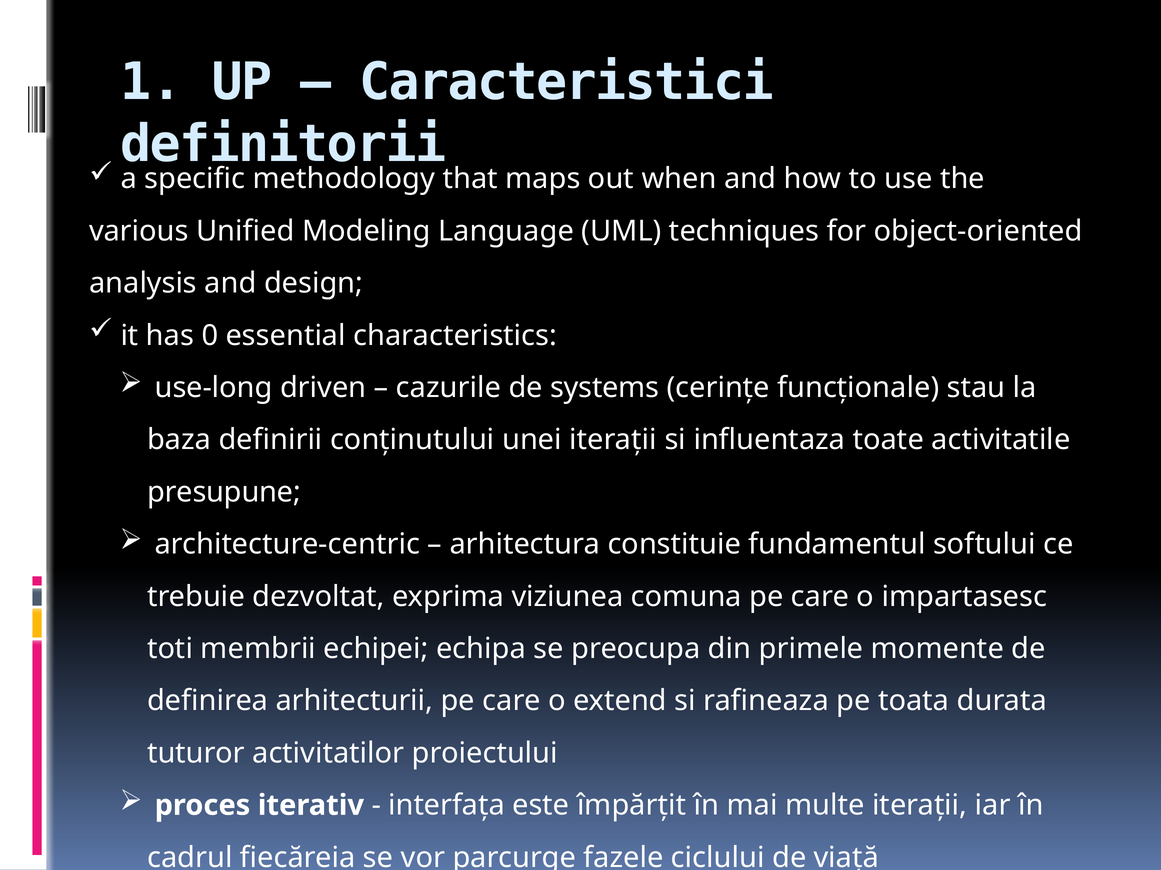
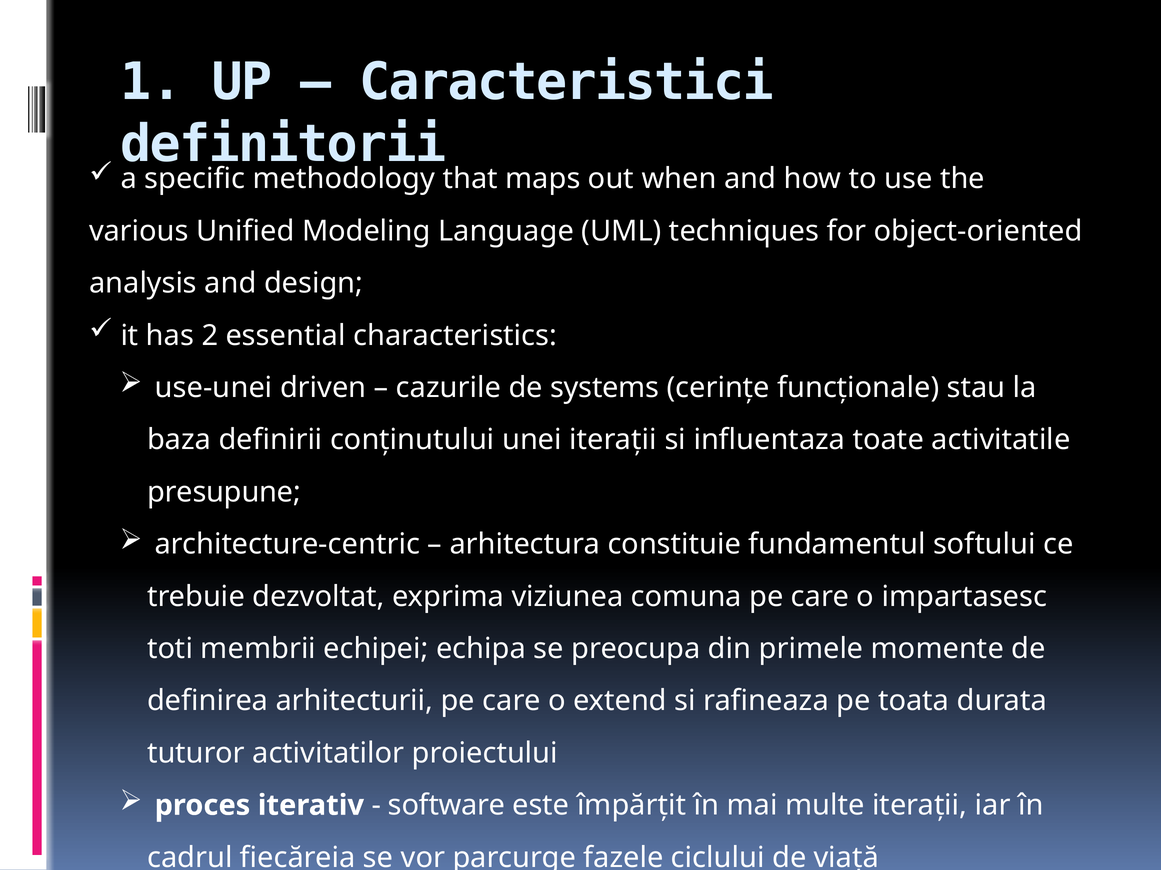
0: 0 -> 2
use-long: use-long -> use-unei
interfaţa: interfaţa -> software
